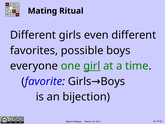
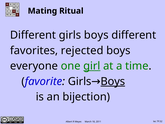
Different girls even: even -> boys
possible: possible -> rejected
Boys at (113, 81) underline: none -> present
